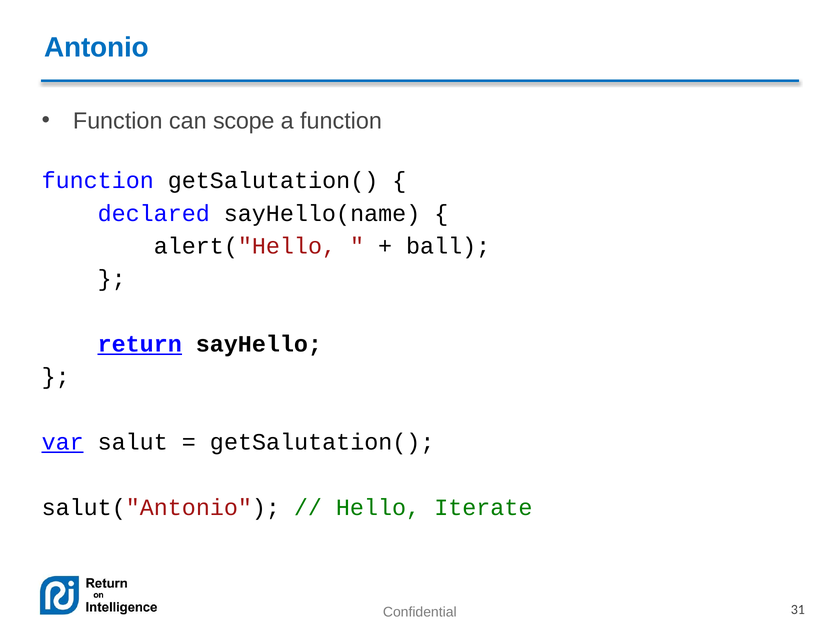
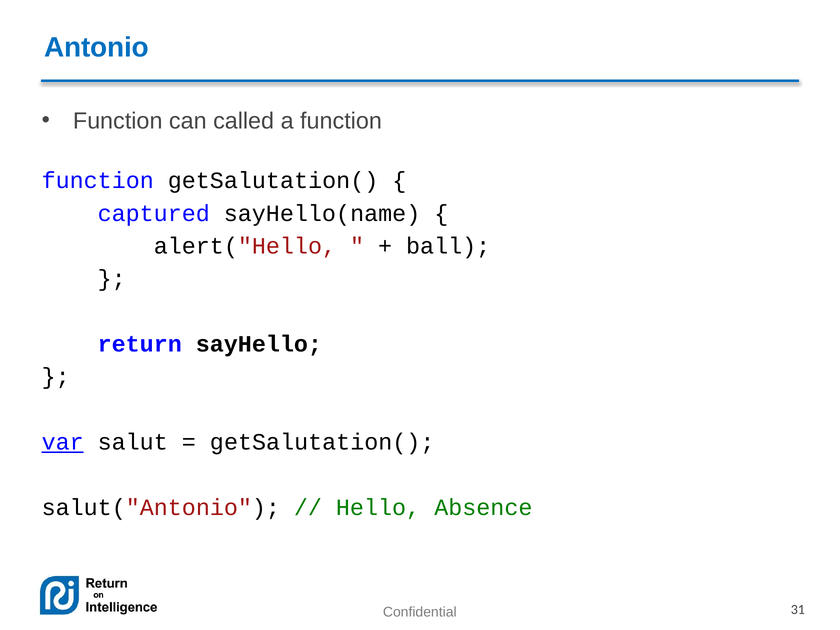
scope: scope -> called
declared: declared -> captured
return underline: present -> none
Iterate: Iterate -> Absence
